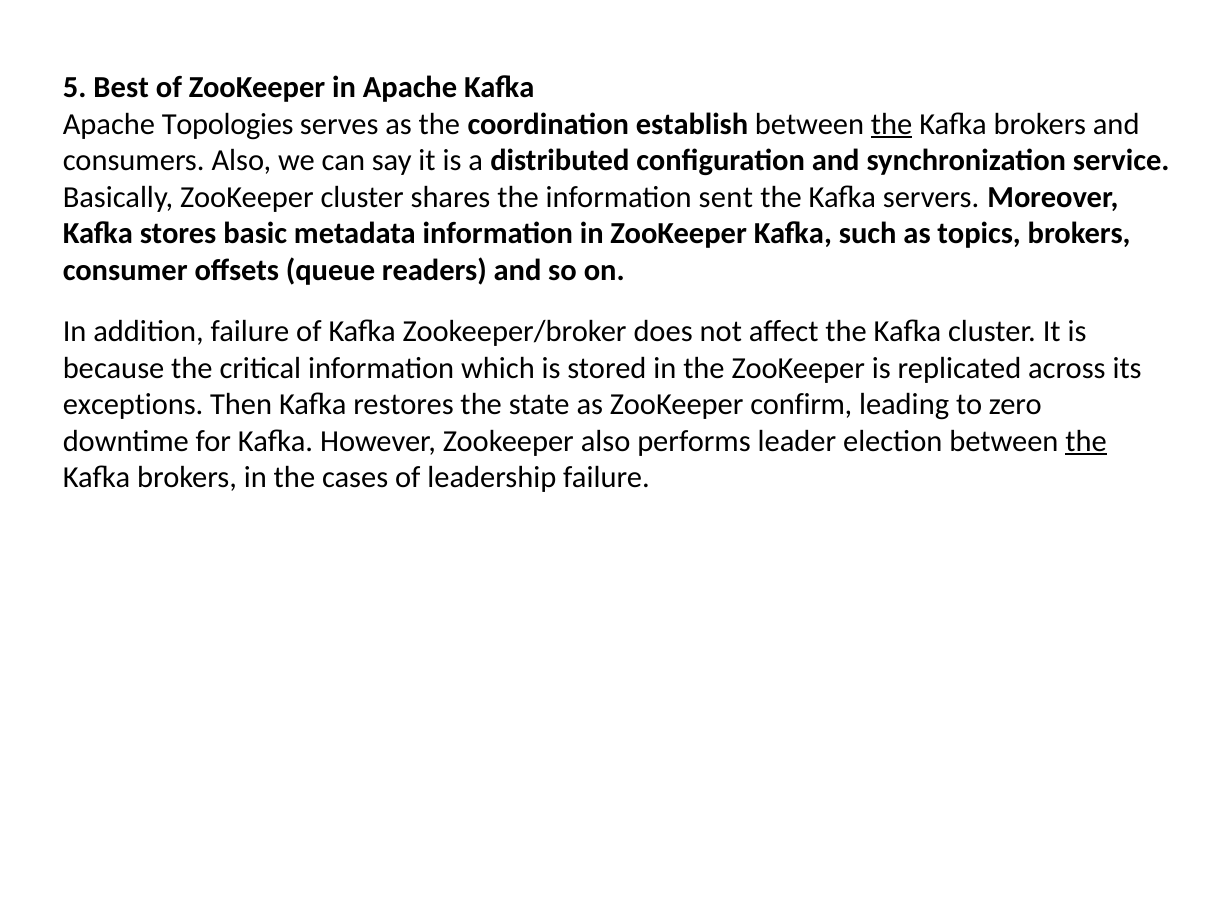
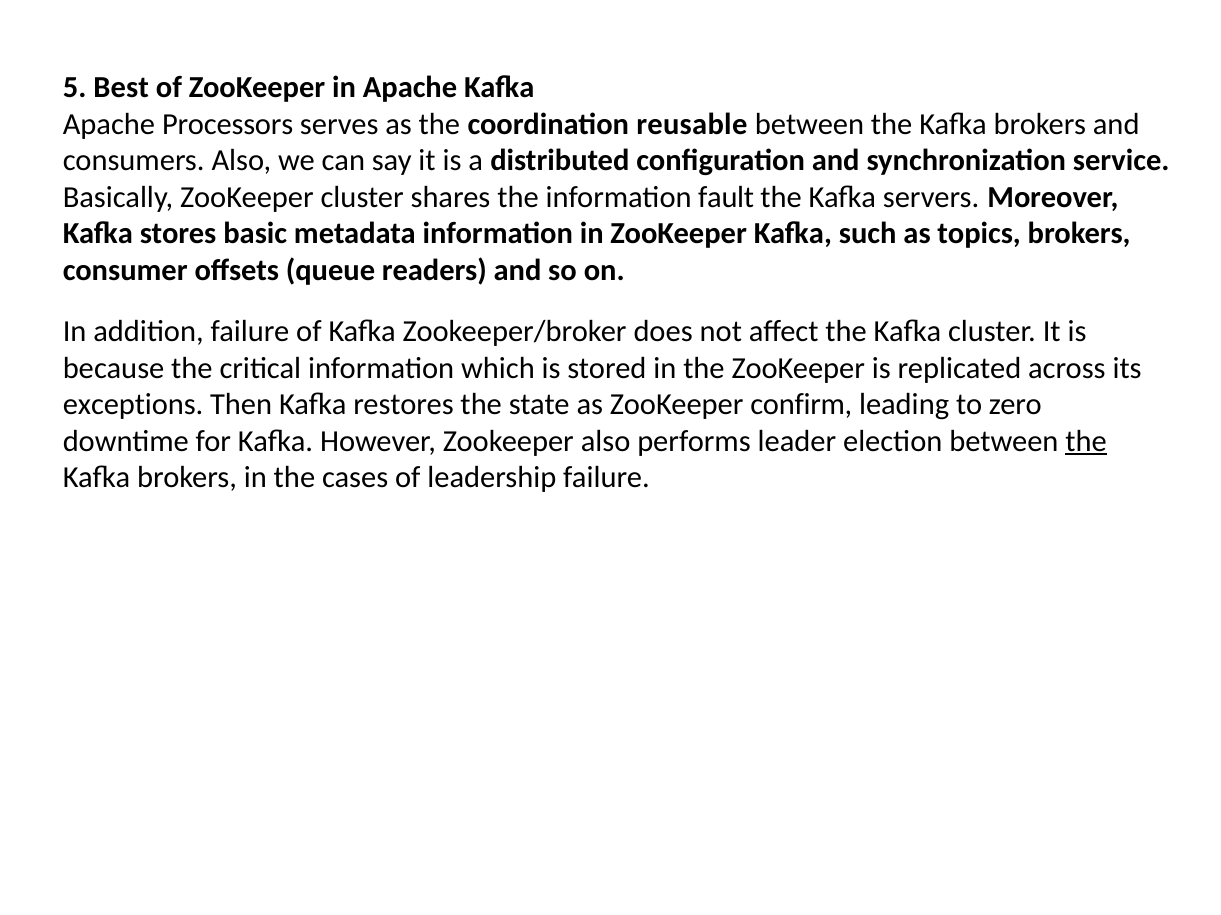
Topologies: Topologies -> Processors
establish: establish -> reusable
the at (892, 124) underline: present -> none
sent: sent -> fault
